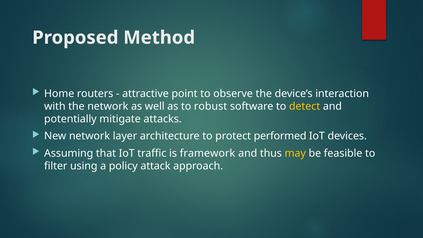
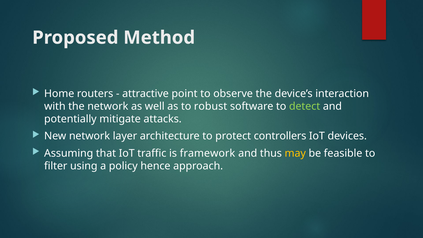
detect colour: yellow -> light green
performed: performed -> controllers
attack: attack -> hence
